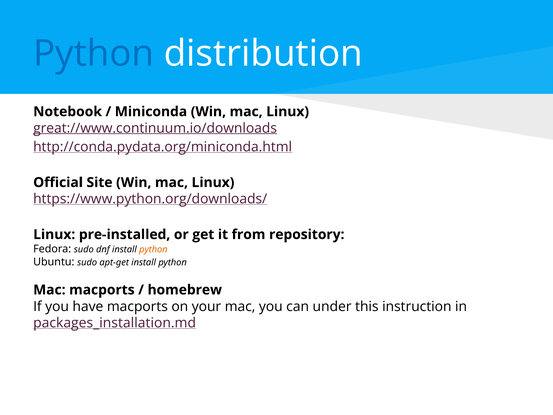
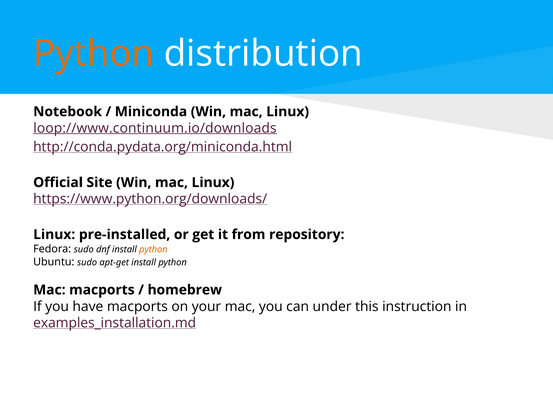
Python at (94, 54) colour: blue -> orange
great://www.continuum.io/downloads: great://www.continuum.io/downloads -> loop://www.continuum.io/downloads
packages_installation.md: packages_installation.md -> examples_installation.md
